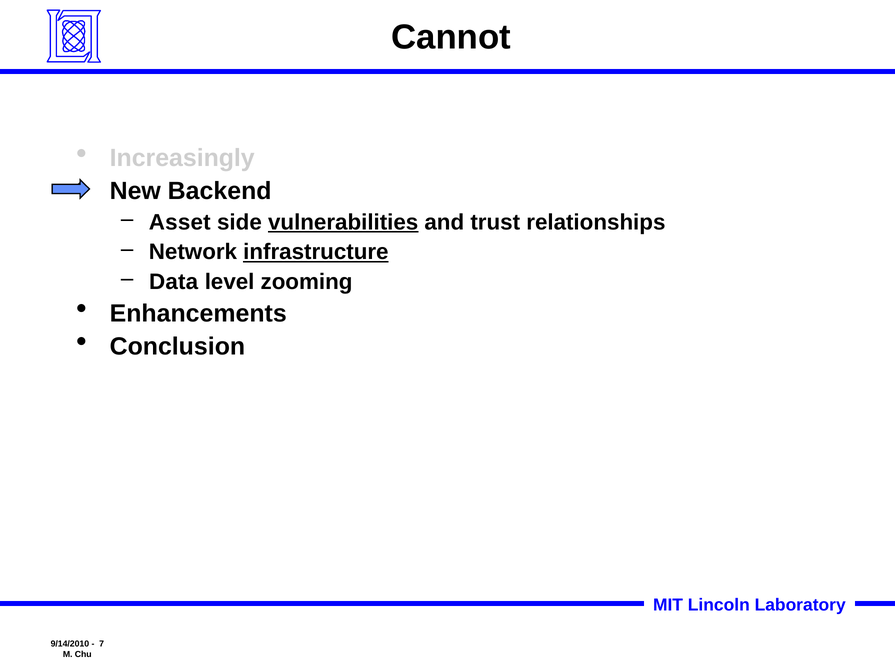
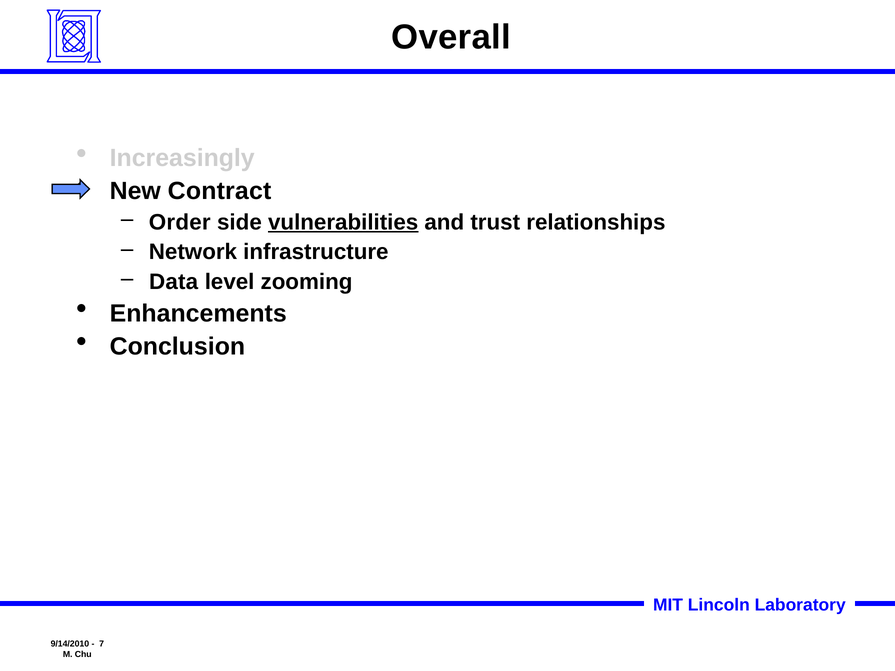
Cannot: Cannot -> Overall
Backend: Backend -> Contract
Asset: Asset -> Order
infrastructure underline: present -> none
